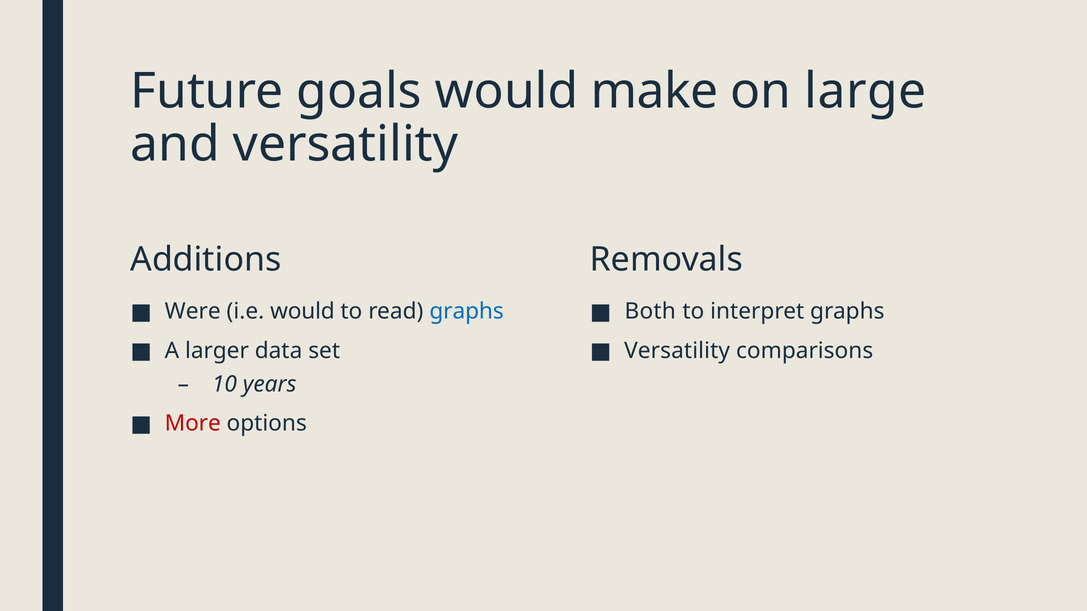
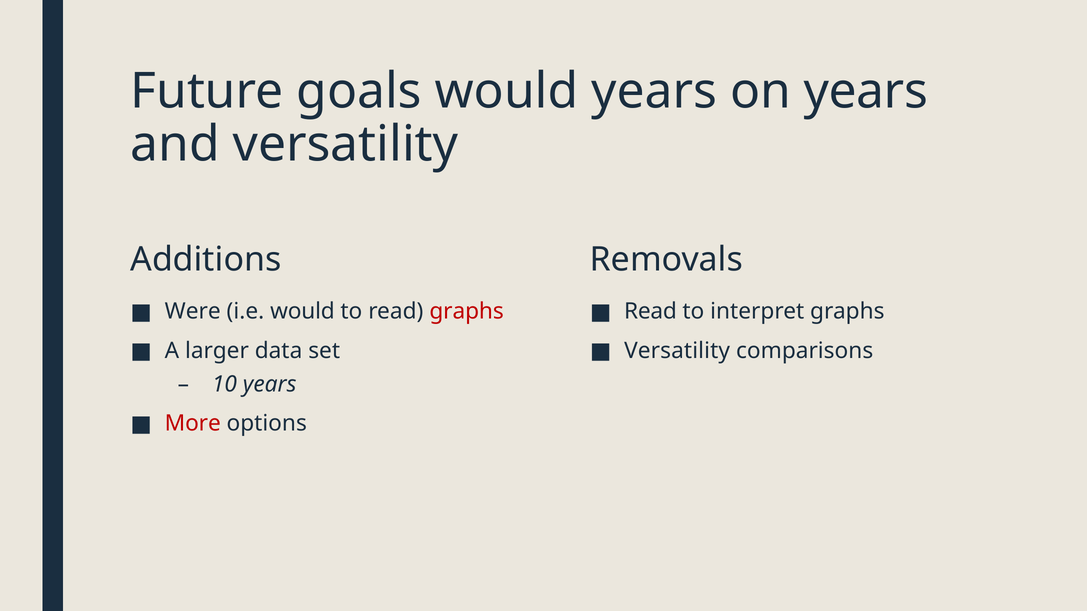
would make: make -> years
on large: large -> years
graphs at (467, 312) colour: blue -> red
Both at (650, 312): Both -> Read
